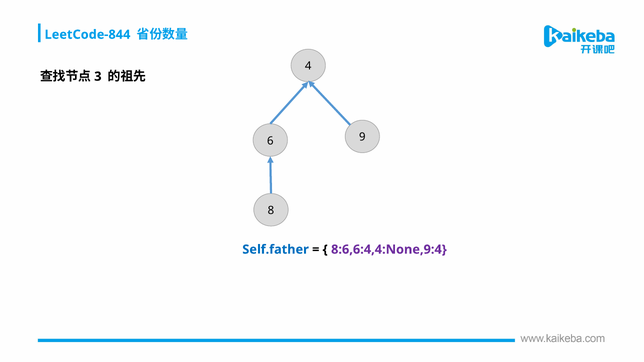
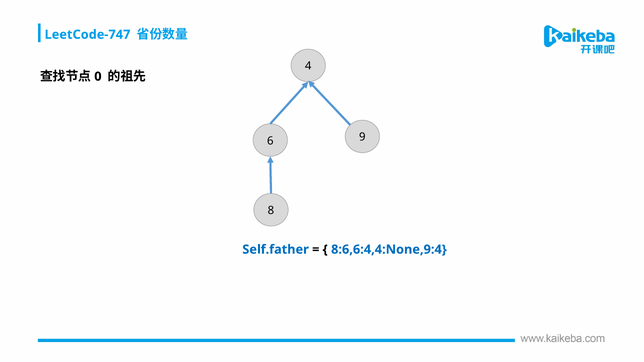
LeetCode-844: LeetCode-844 -> LeetCode-747
3: 3 -> 0
8:6,6:4,4:None,9:4 colour: purple -> blue
